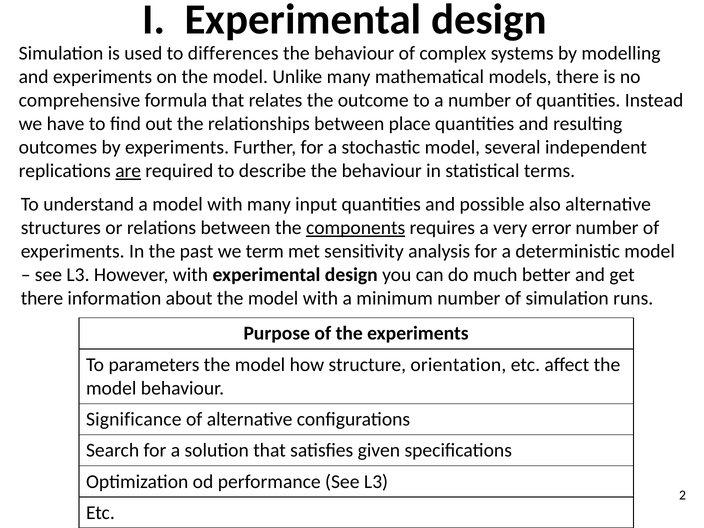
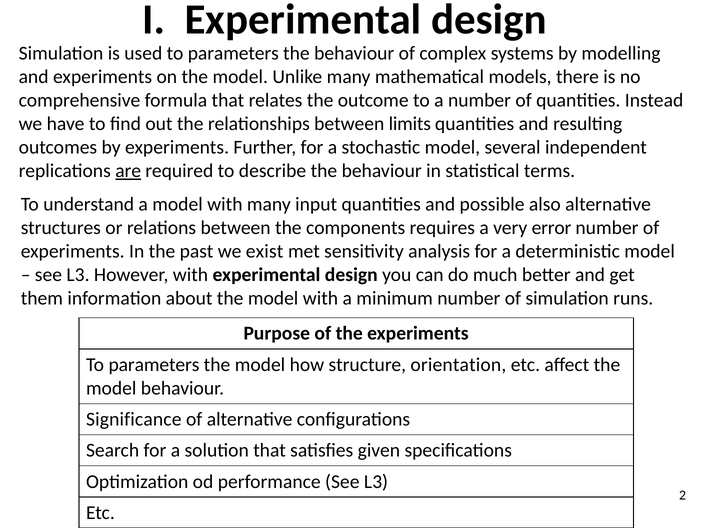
used to differences: differences -> parameters
place: place -> limits
components underline: present -> none
term: term -> exist
there at (42, 298): there -> them
